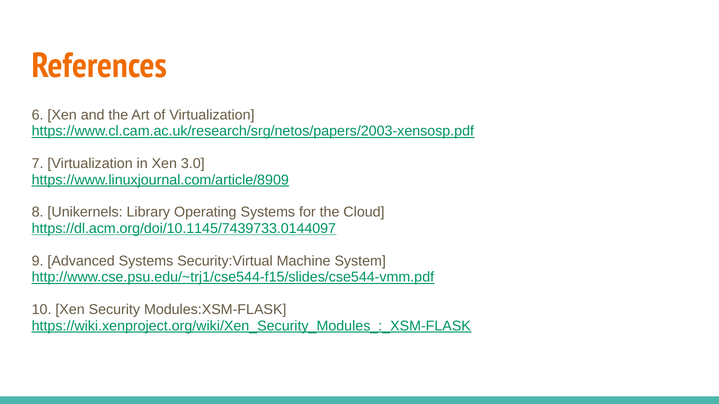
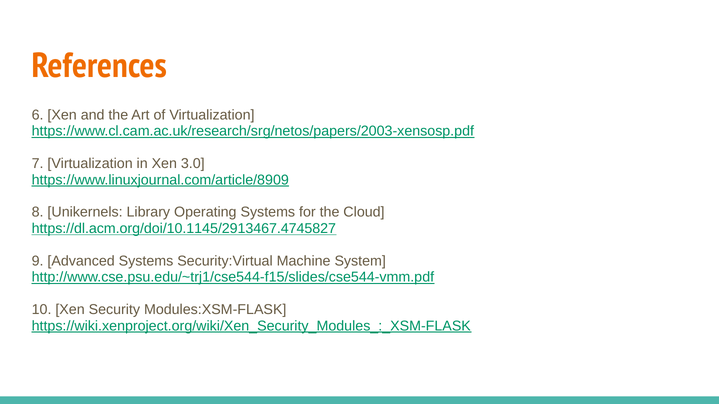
https://dl.acm.org/doi/10.1145/7439733.0144097: https://dl.acm.org/doi/10.1145/7439733.0144097 -> https://dl.acm.org/doi/10.1145/2913467.4745827
